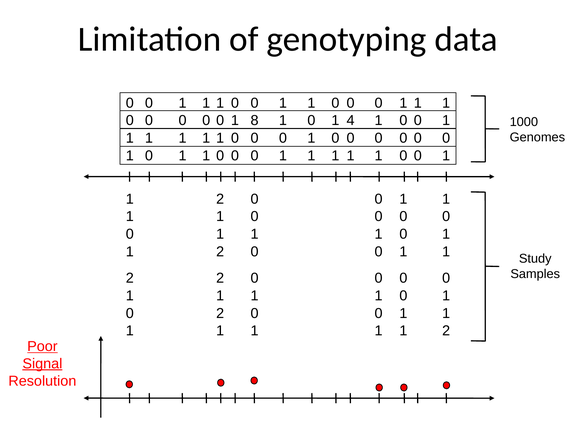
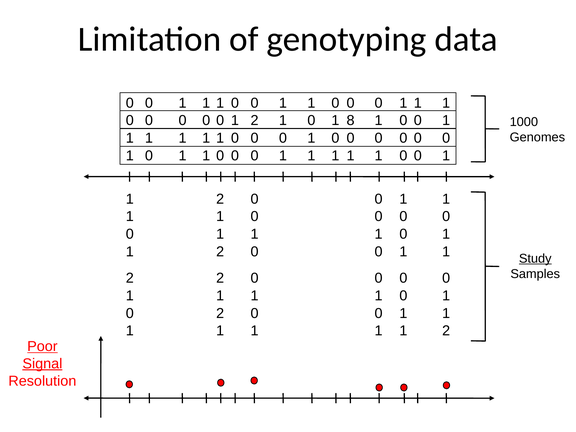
0 1 8: 8 -> 2
4: 4 -> 8
Study underline: none -> present
